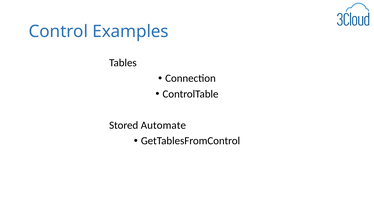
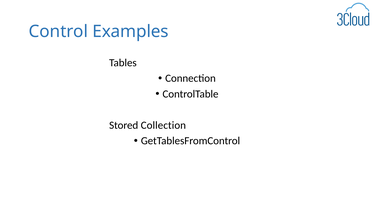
Automate: Automate -> Collection
